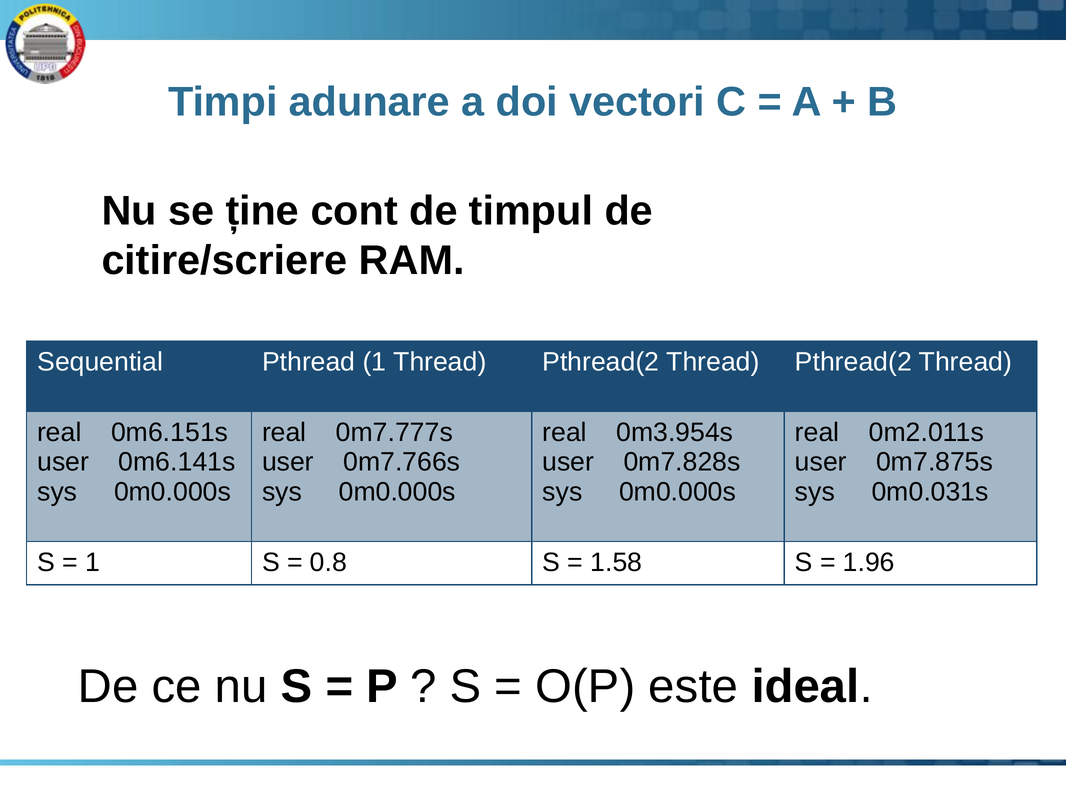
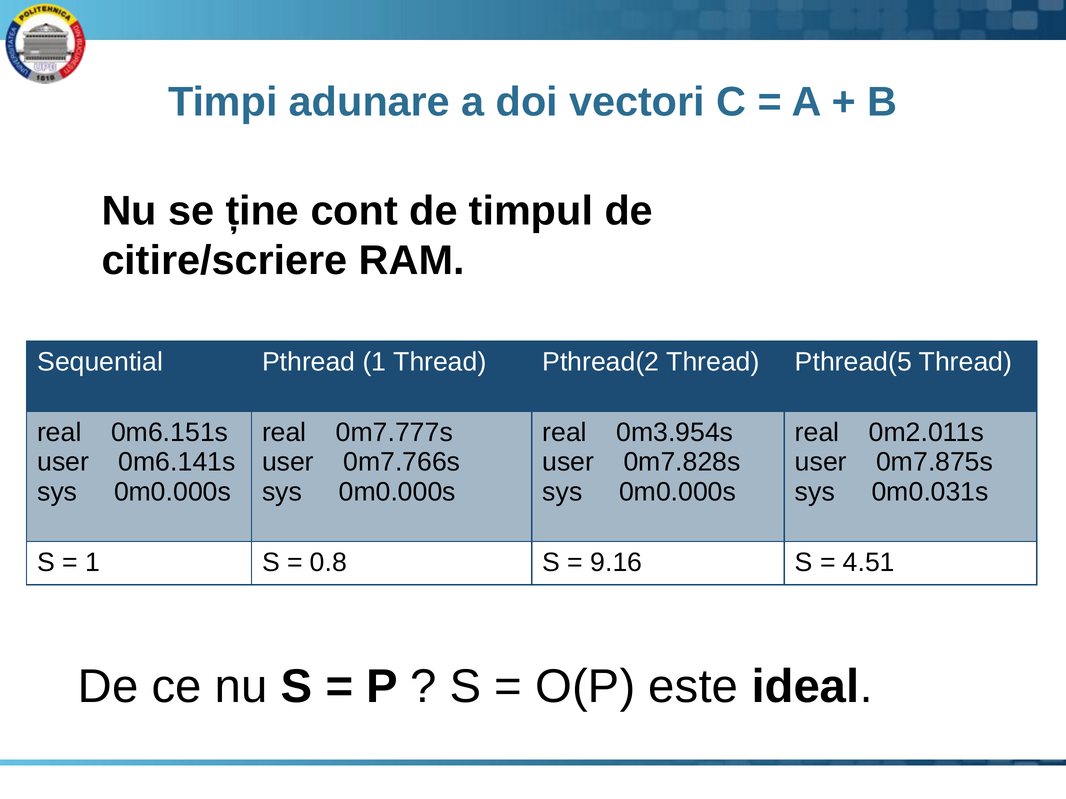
Pthread(2 Thread Pthread(2: Pthread(2 -> Pthread(5
1.58: 1.58 -> 9.16
1.96: 1.96 -> 4.51
